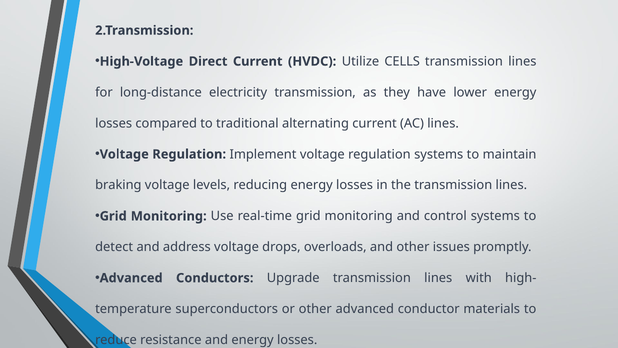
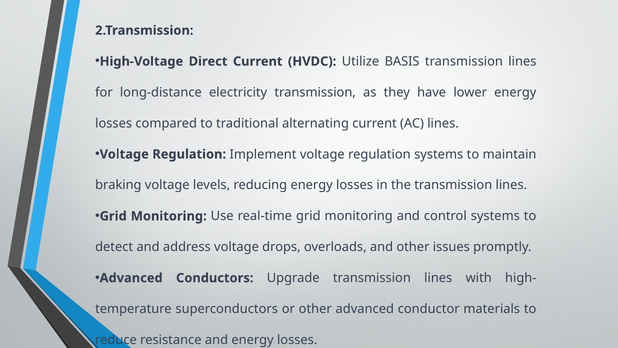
CELLS: CELLS -> BASIS
